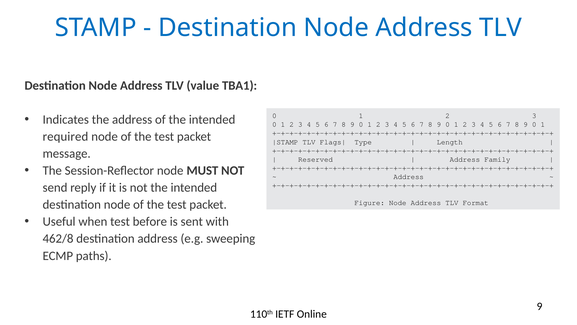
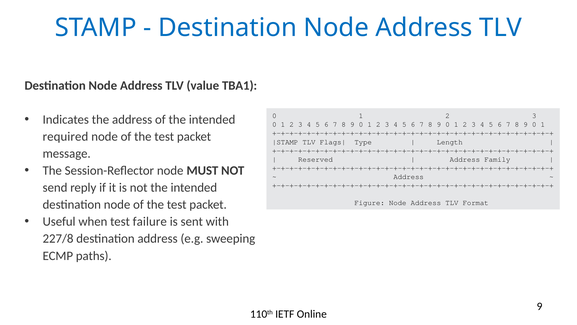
before: before -> failure
462/8: 462/8 -> 227/8
